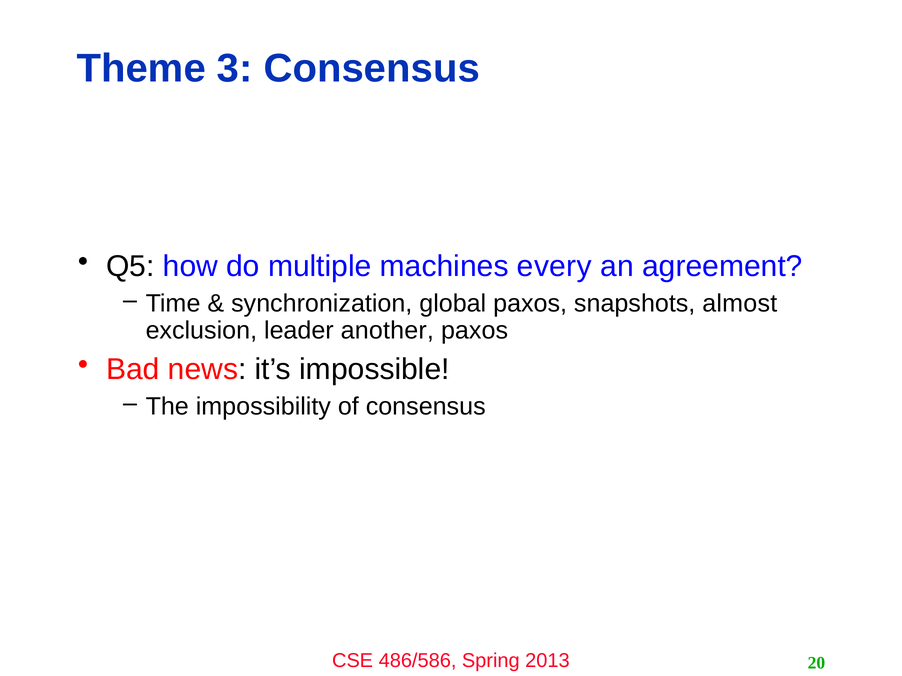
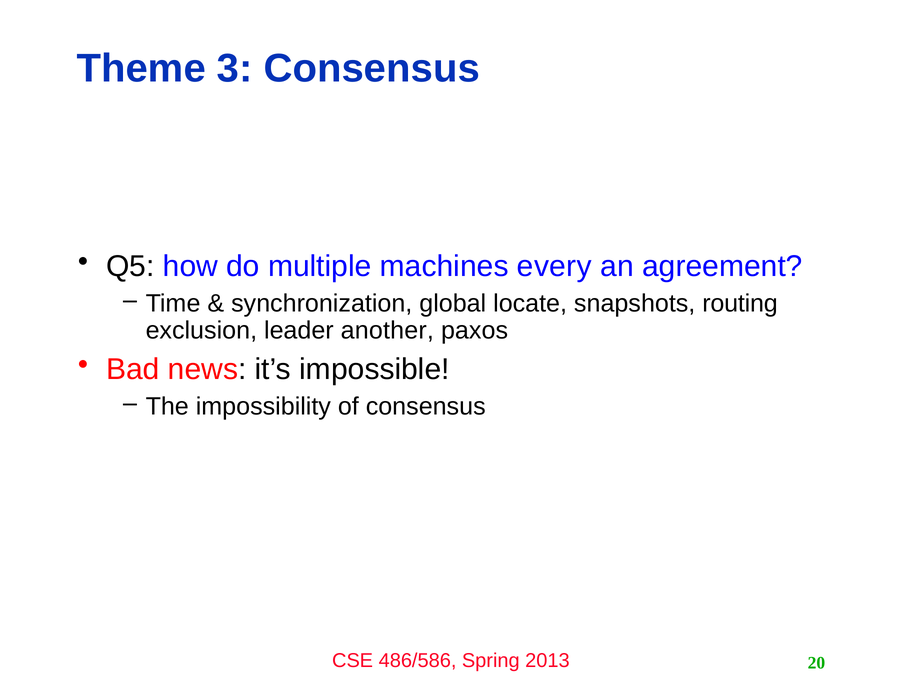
global paxos: paxos -> locate
almost: almost -> routing
